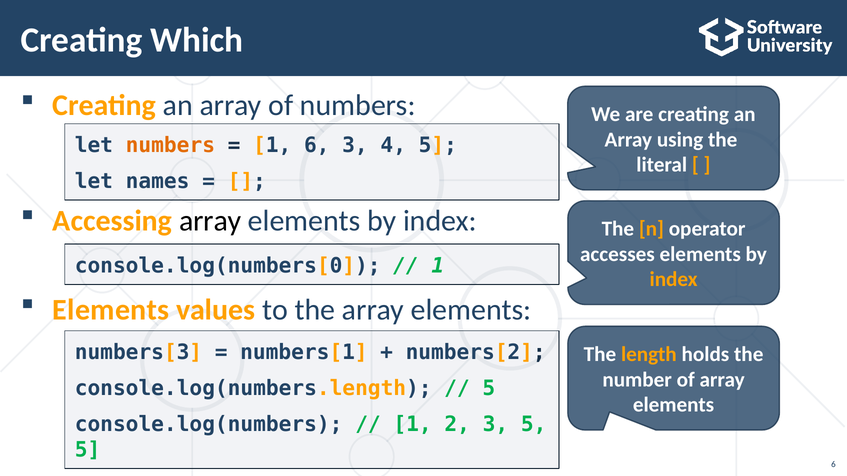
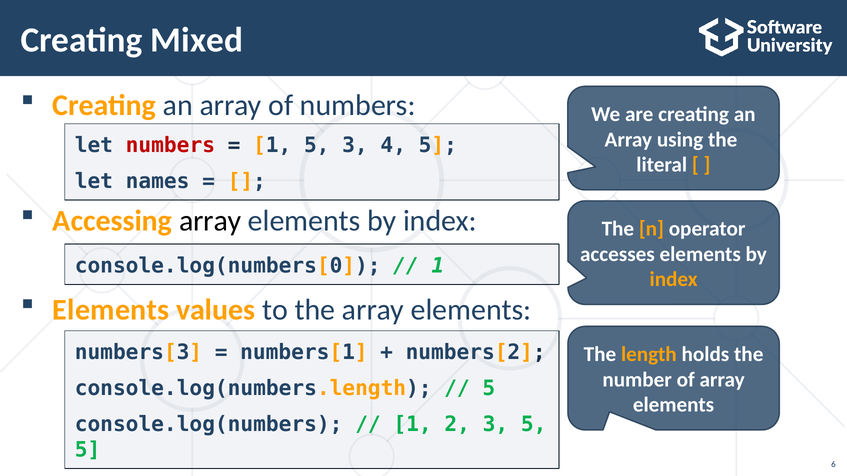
Which: Which -> Mixed
numbers at (170, 146) colour: orange -> red
1 6: 6 -> 5
